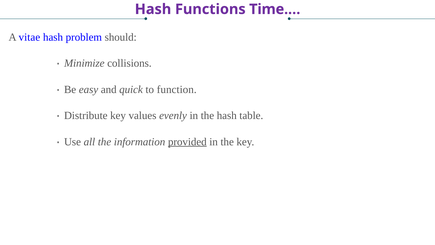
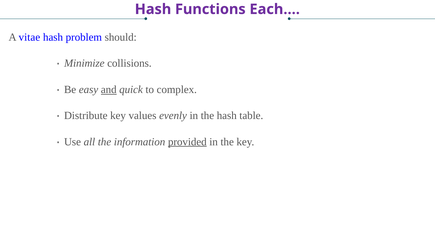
Time.…: Time.… -> Each.…
and underline: none -> present
function: function -> complex
